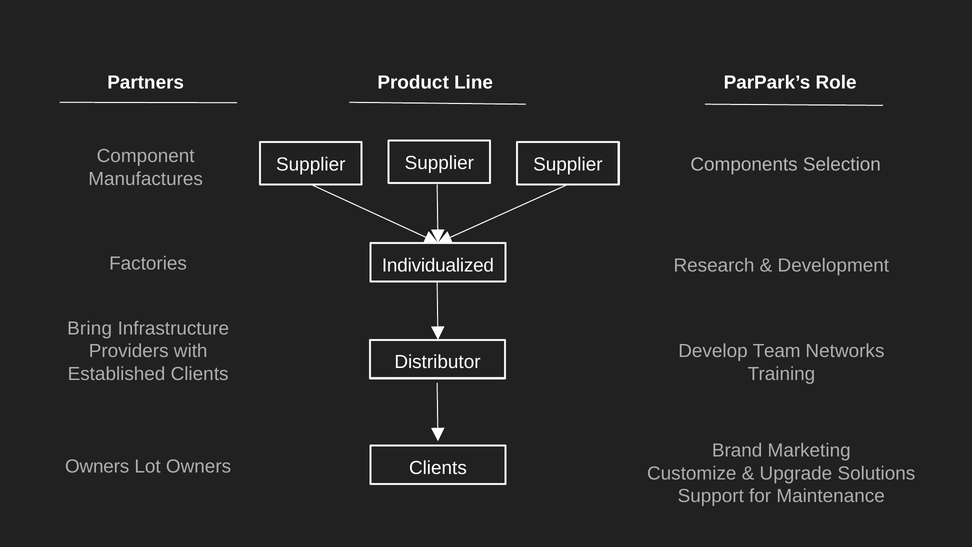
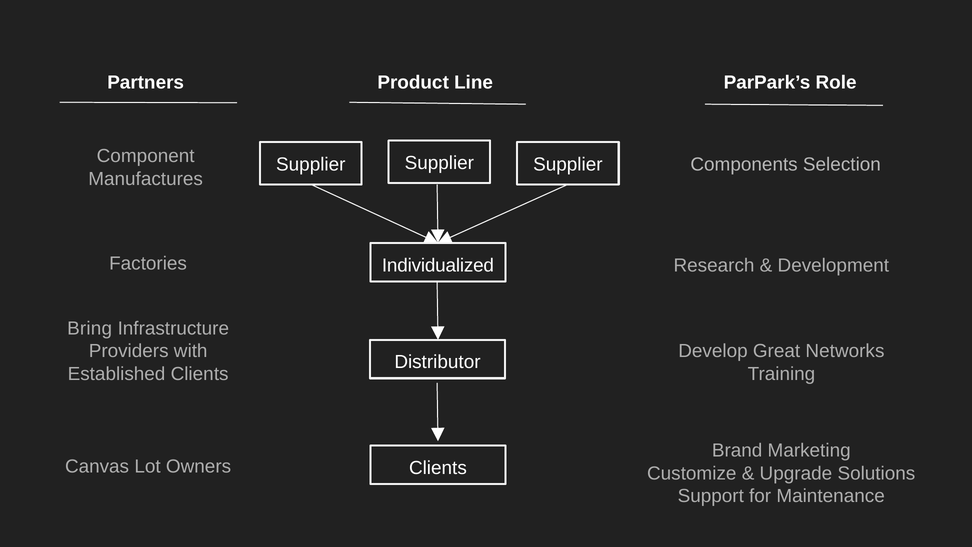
Team: Team -> Great
Owners at (97, 466): Owners -> Canvas
